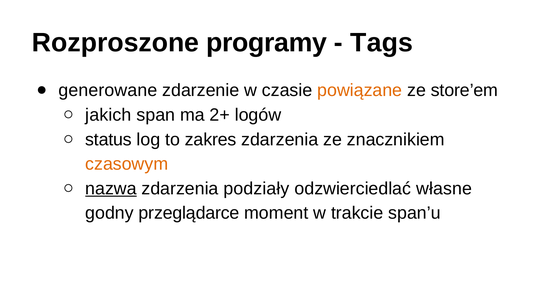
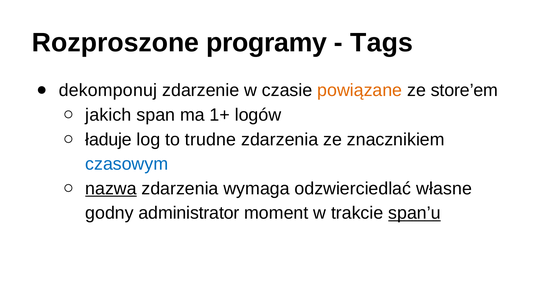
generowane: generowane -> dekomponuj
2+: 2+ -> 1+
status: status -> ładuje
zakres: zakres -> trudne
czasowym colour: orange -> blue
podziały: podziały -> wymaga
przeglądarce: przeglądarce -> administrator
span’u underline: none -> present
